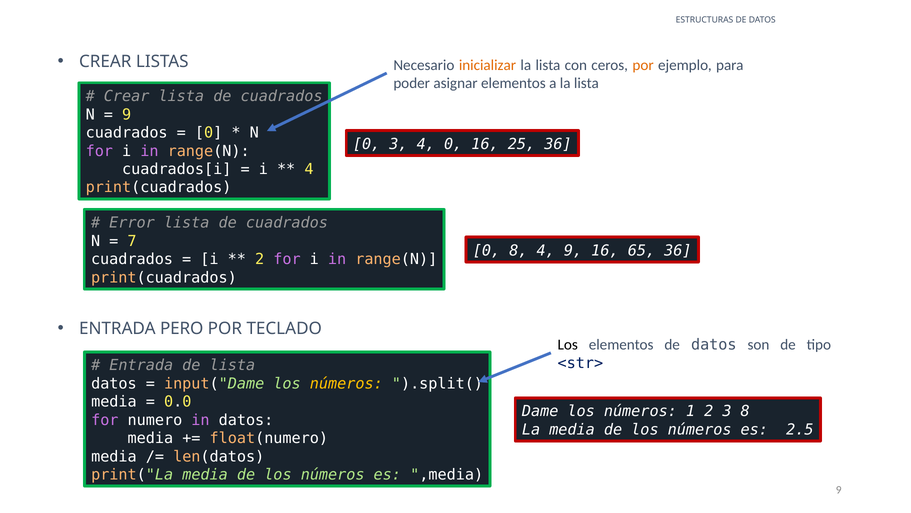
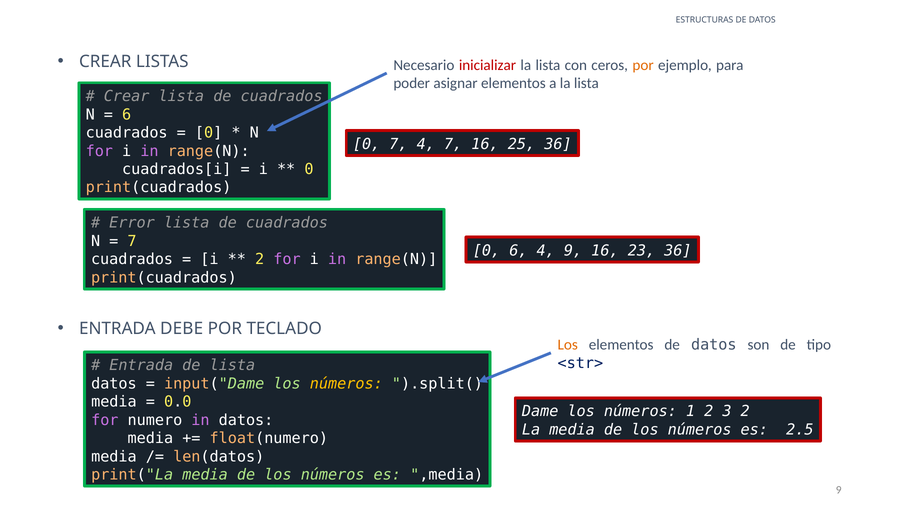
inicializar colour: orange -> red
9 at (127, 114): 9 -> 6
0 3: 3 -> 7
4 0: 0 -> 7
4 at (309, 169): 4 -> 0
0 8: 8 -> 6
65: 65 -> 23
PERO: PERO -> DEBE
Los at (568, 344) colour: black -> orange
3 8: 8 -> 2
